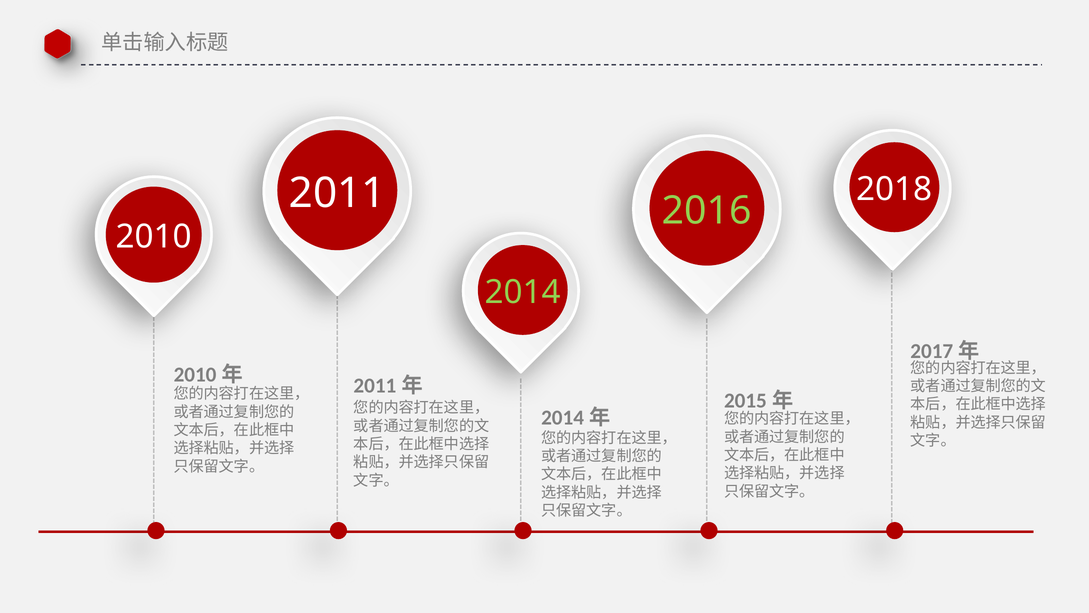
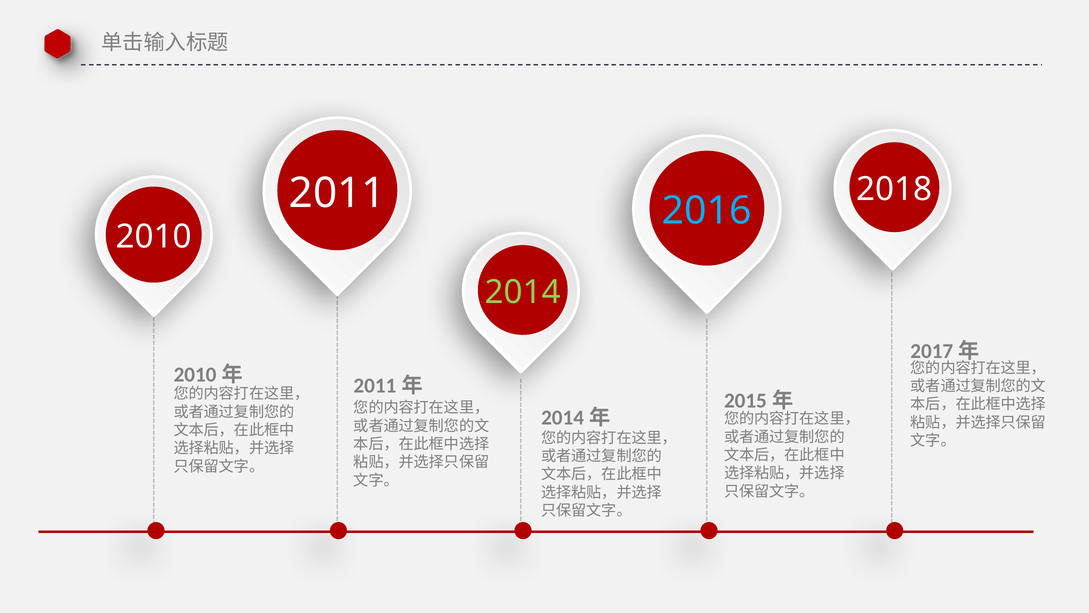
2016 colour: light green -> light blue
